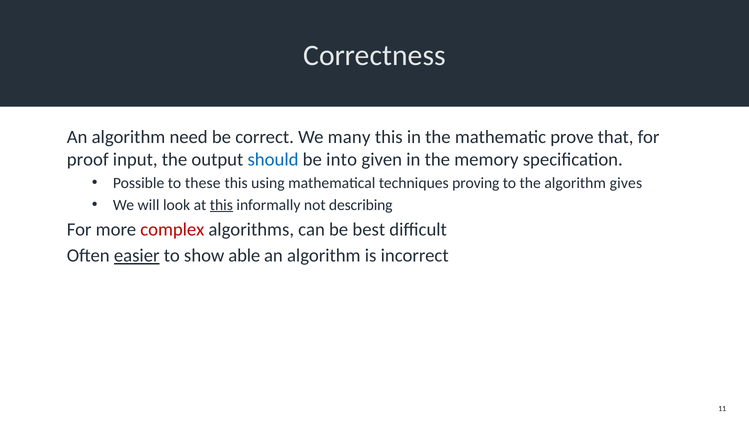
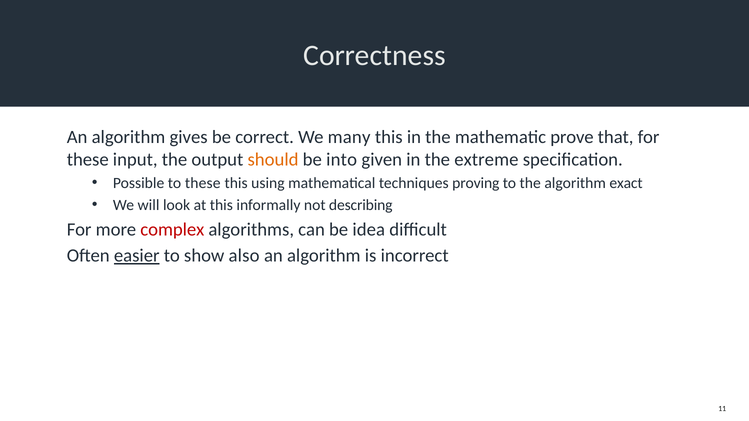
need: need -> gives
proof at (88, 160): proof -> these
should colour: blue -> orange
memory: memory -> extreme
gives: gives -> exact
this at (221, 205) underline: present -> none
best: best -> idea
able: able -> also
